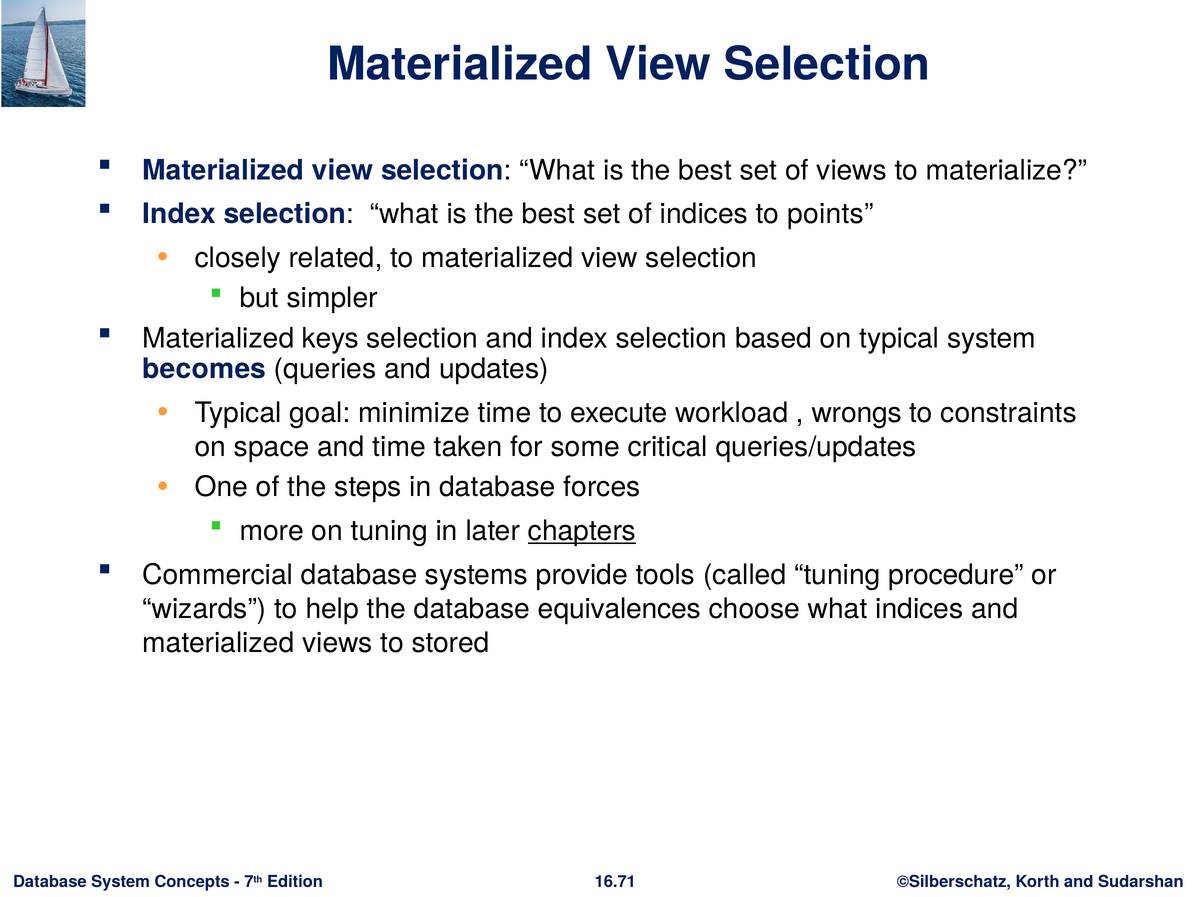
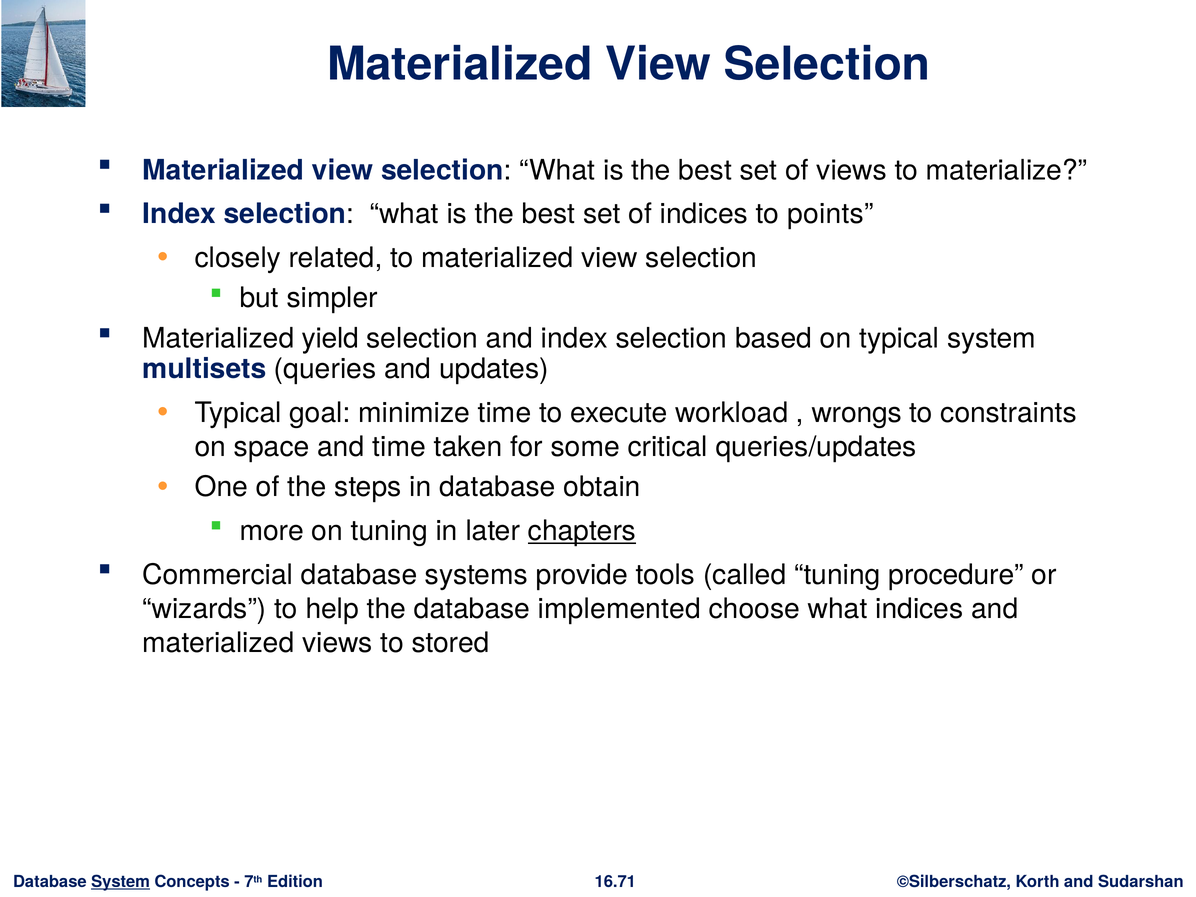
keys: keys -> yield
becomes: becomes -> multisets
forces: forces -> obtain
equivalences: equivalences -> implemented
System at (121, 882) underline: none -> present
